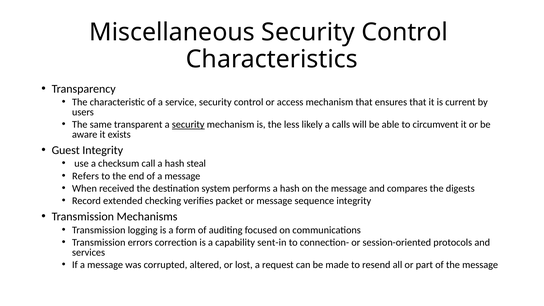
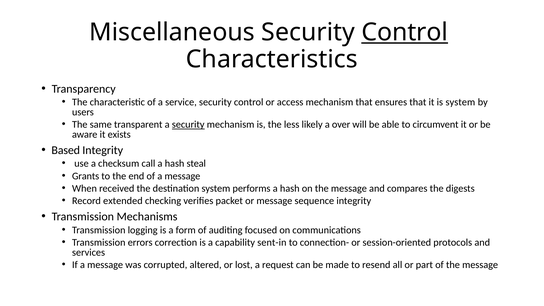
Control at (405, 32) underline: none -> present
is current: current -> system
calls: calls -> over
Guest: Guest -> Based
Refers: Refers -> Grants
